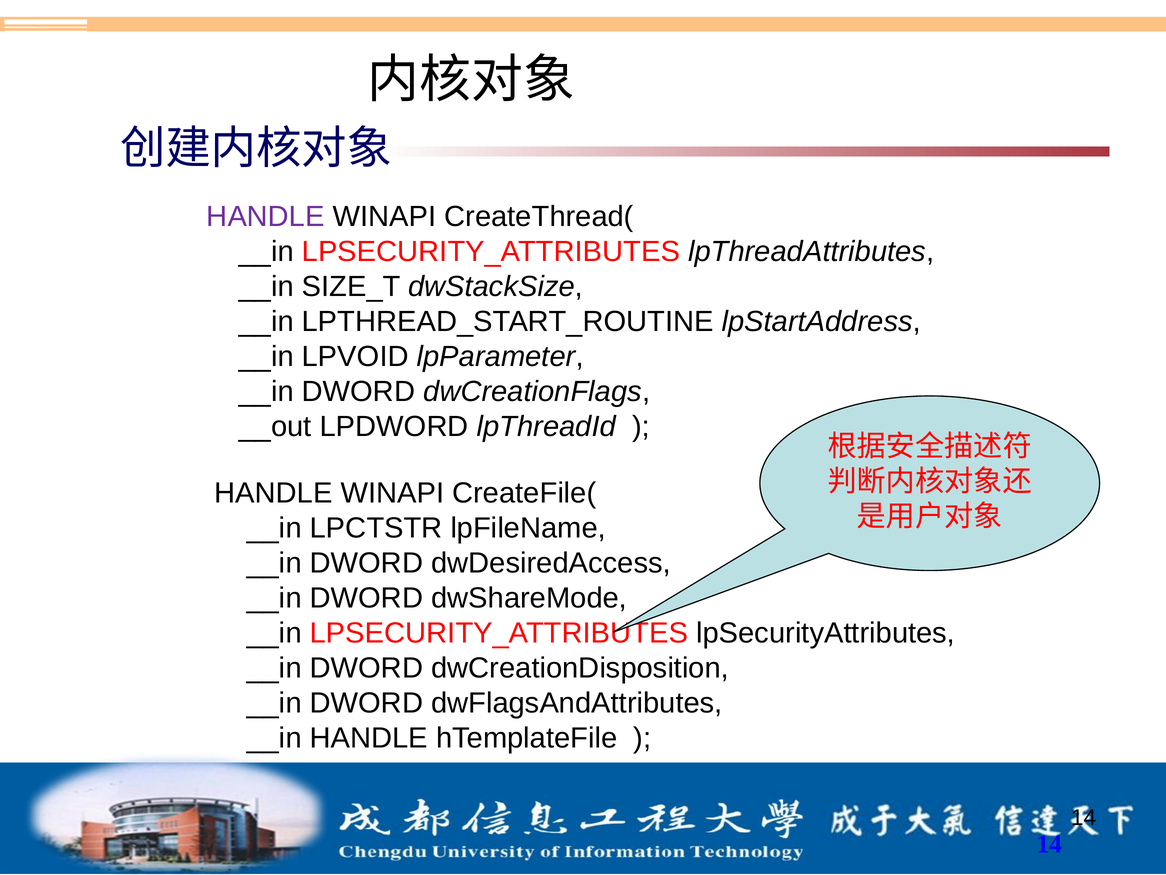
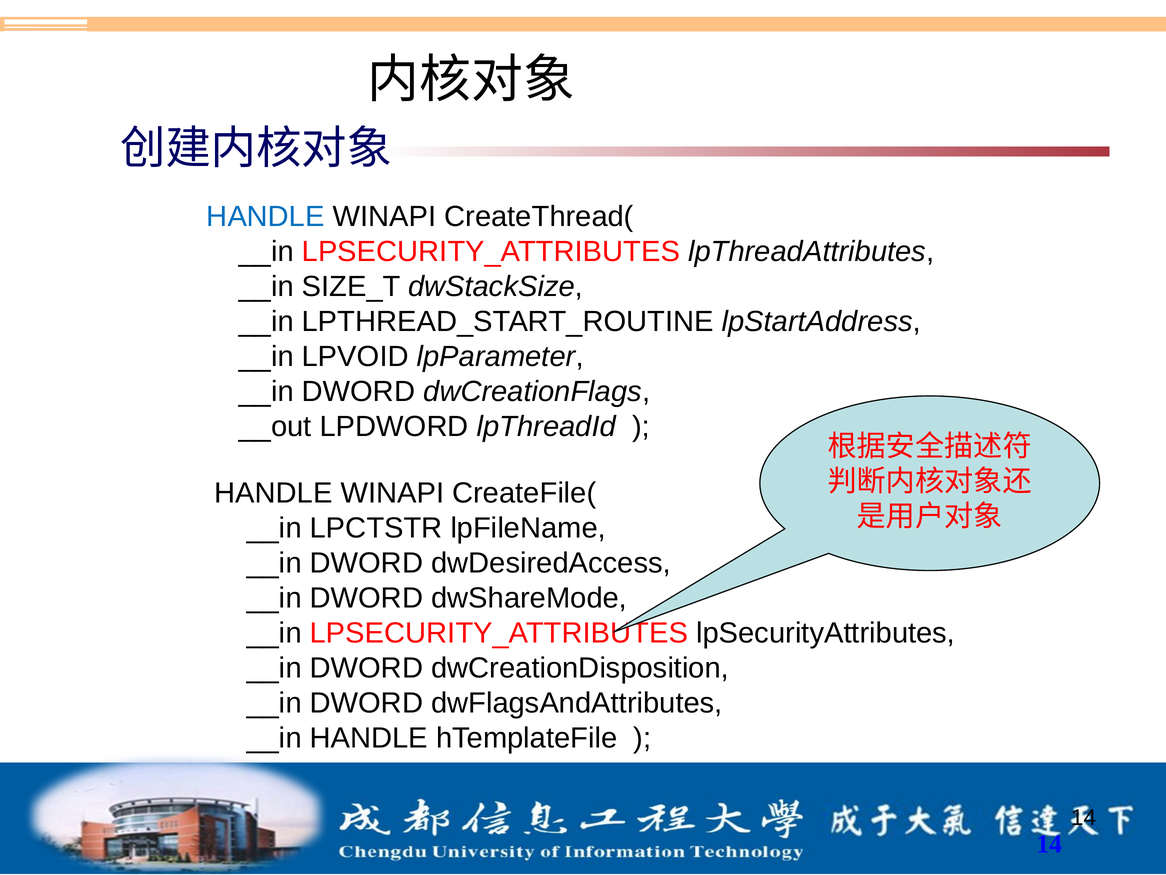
HANDLE at (266, 217) colour: purple -> blue
